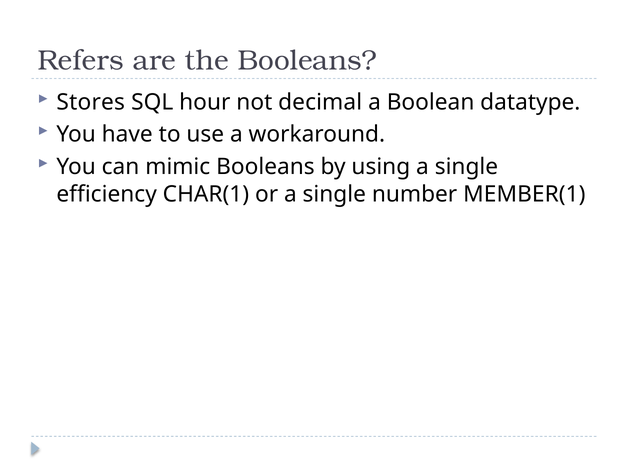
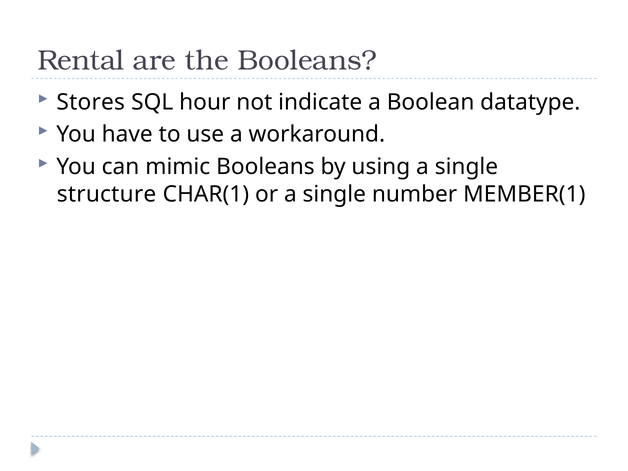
Refers: Refers -> Rental
decimal: decimal -> indicate
efficiency: efficiency -> structure
